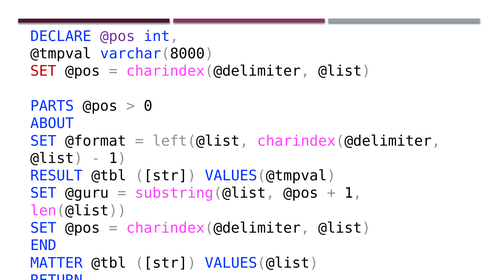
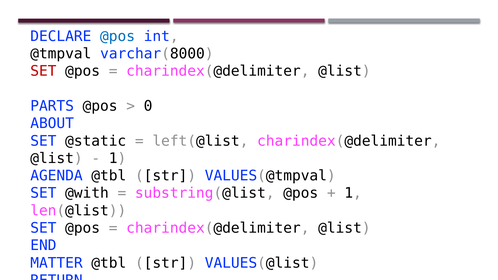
@pos at (118, 36) colour: purple -> blue
@format: @format -> @static
RESULT: RESULT -> AGENDA
@guru: @guru -> @with
